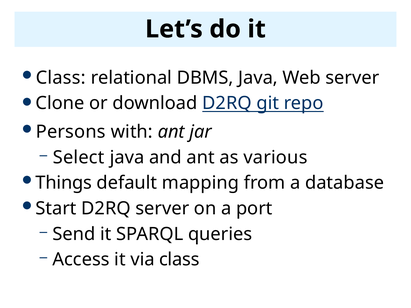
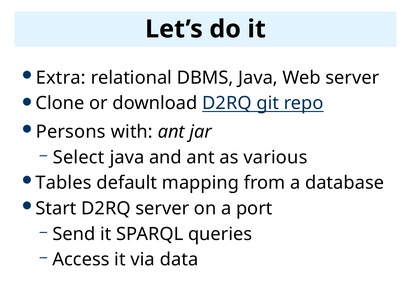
Class at (61, 78): Class -> Extra
Things: Things -> Tables
via class: class -> data
